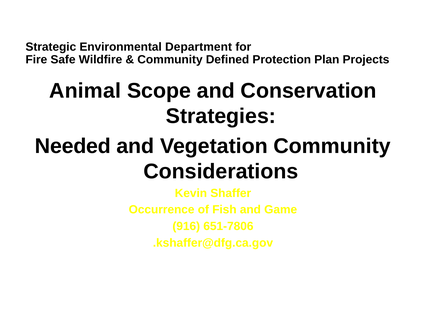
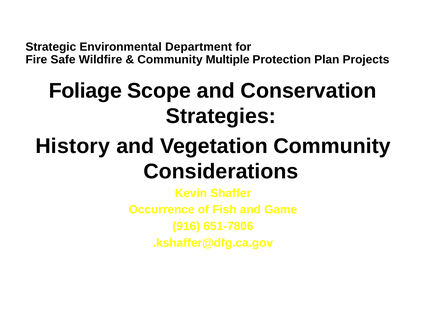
Defined: Defined -> Multiple
Animal: Animal -> Foliage
Needed: Needed -> History
